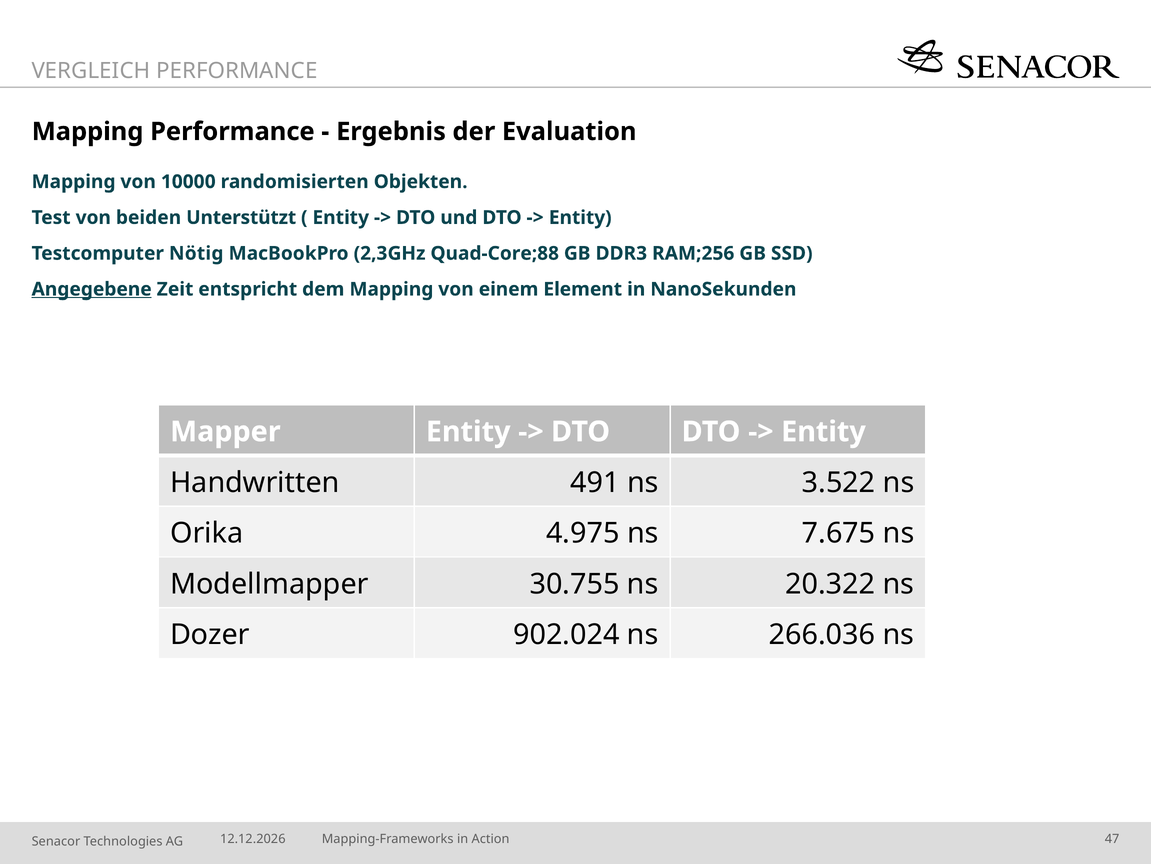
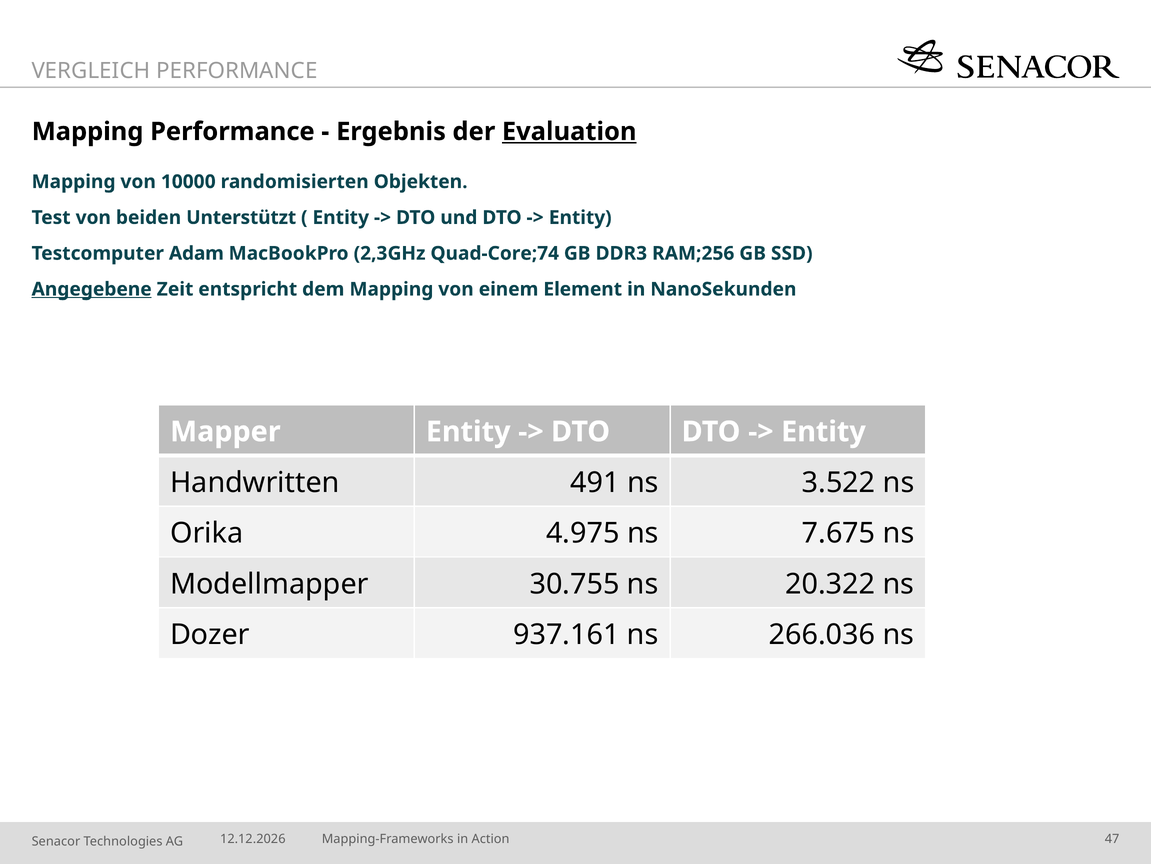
Evaluation underline: none -> present
Nötig: Nötig -> Adam
Quad-Core;88: Quad-Core;88 -> Quad-Core;74
902.024: 902.024 -> 937.161
